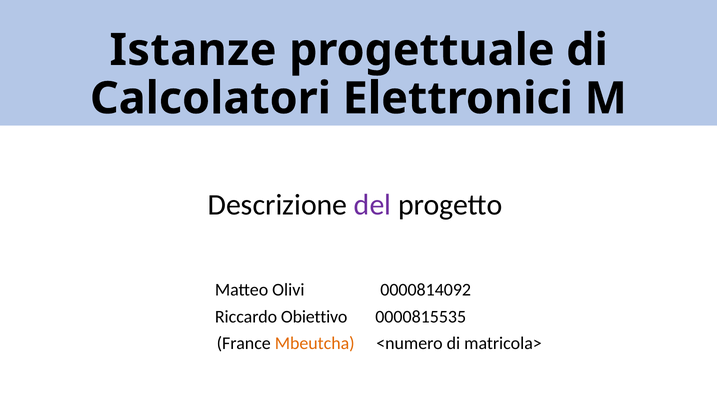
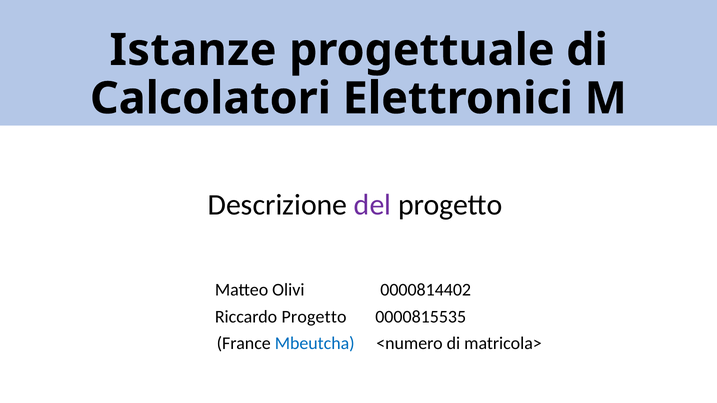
0000814092: 0000814092 -> 0000814402
Riccardo Obiettivo: Obiettivo -> Progetto
Mbeutcha colour: orange -> blue
